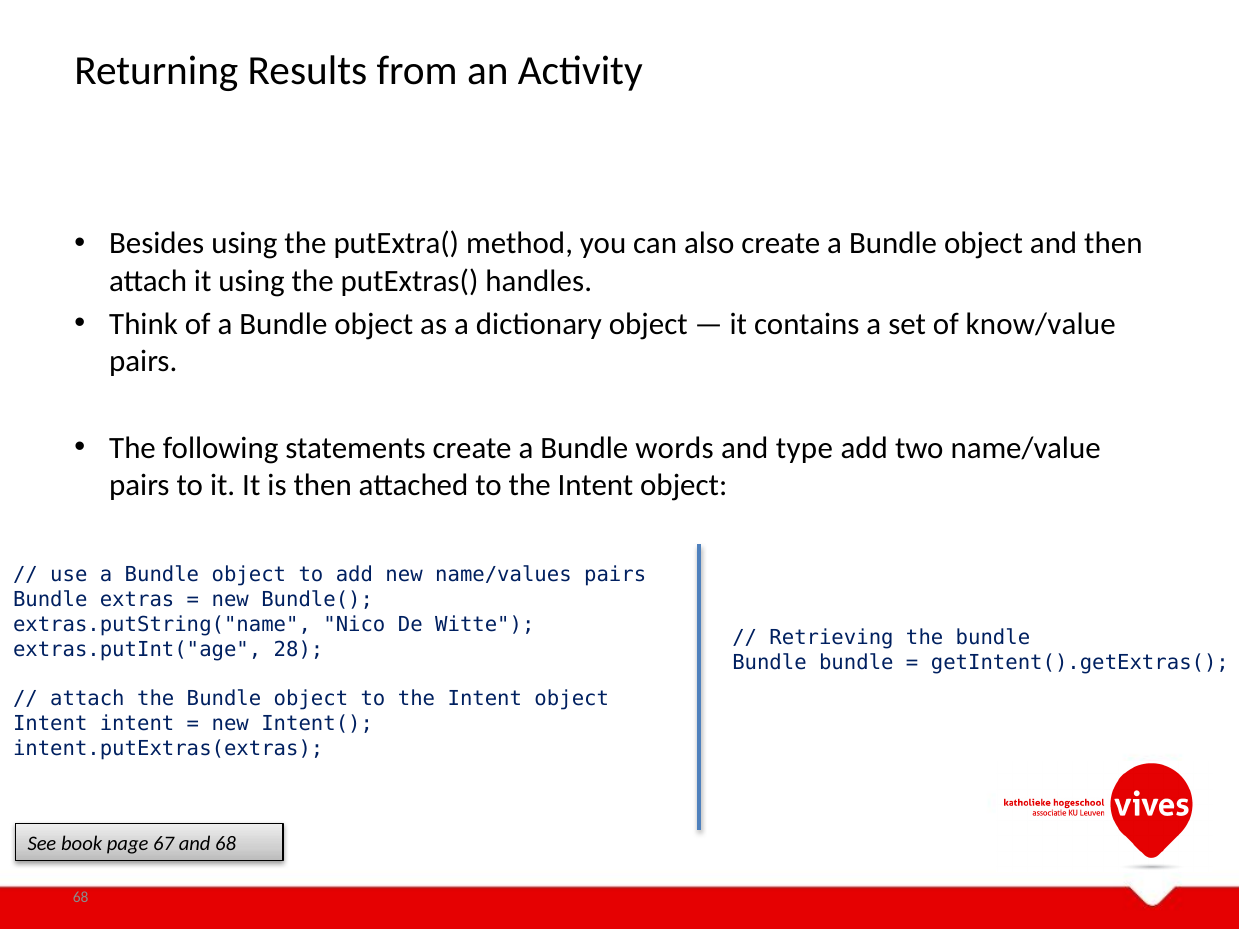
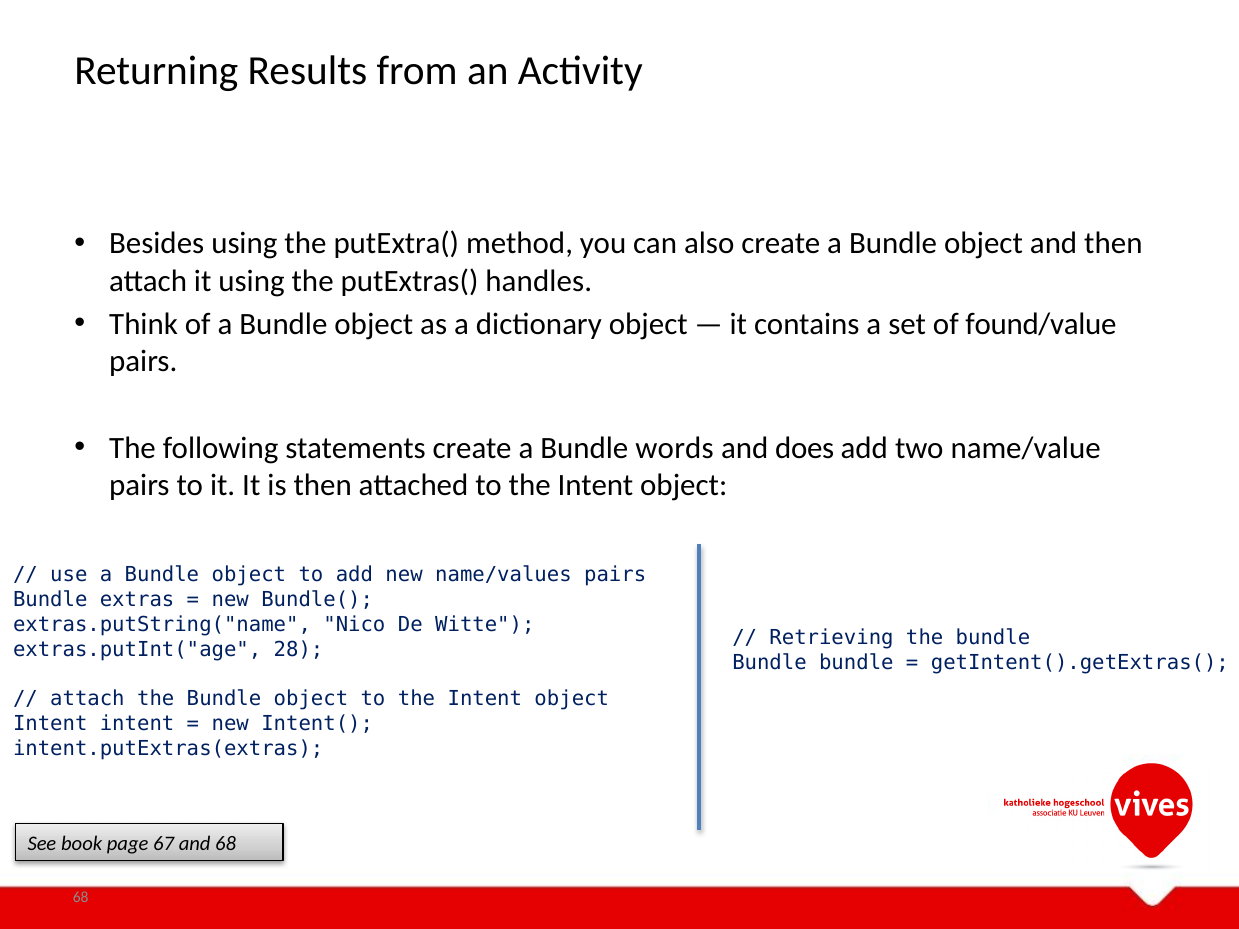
know/value: know/value -> found/value
type: type -> does
